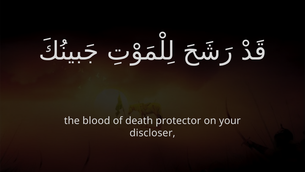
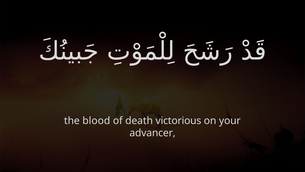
protector: protector -> victorious
discloser: discloser -> advancer
